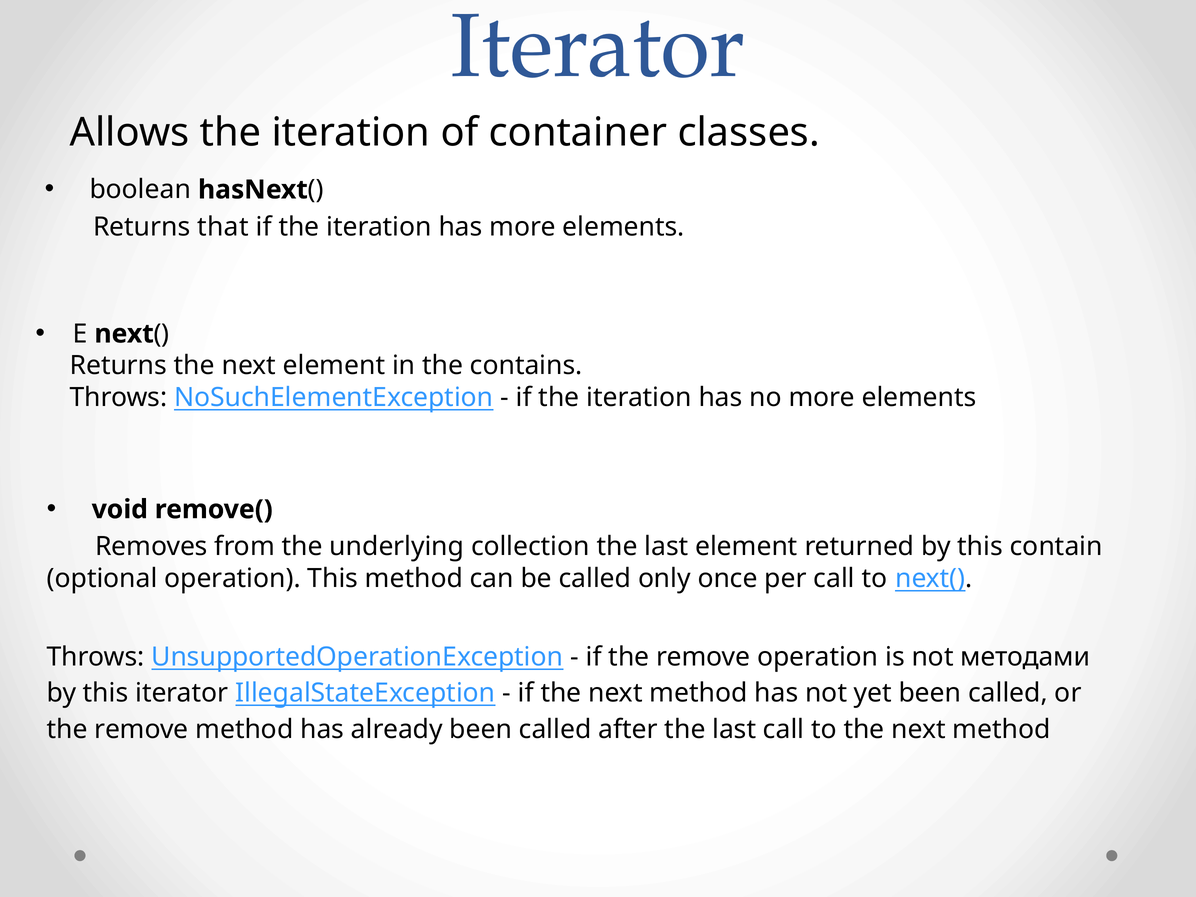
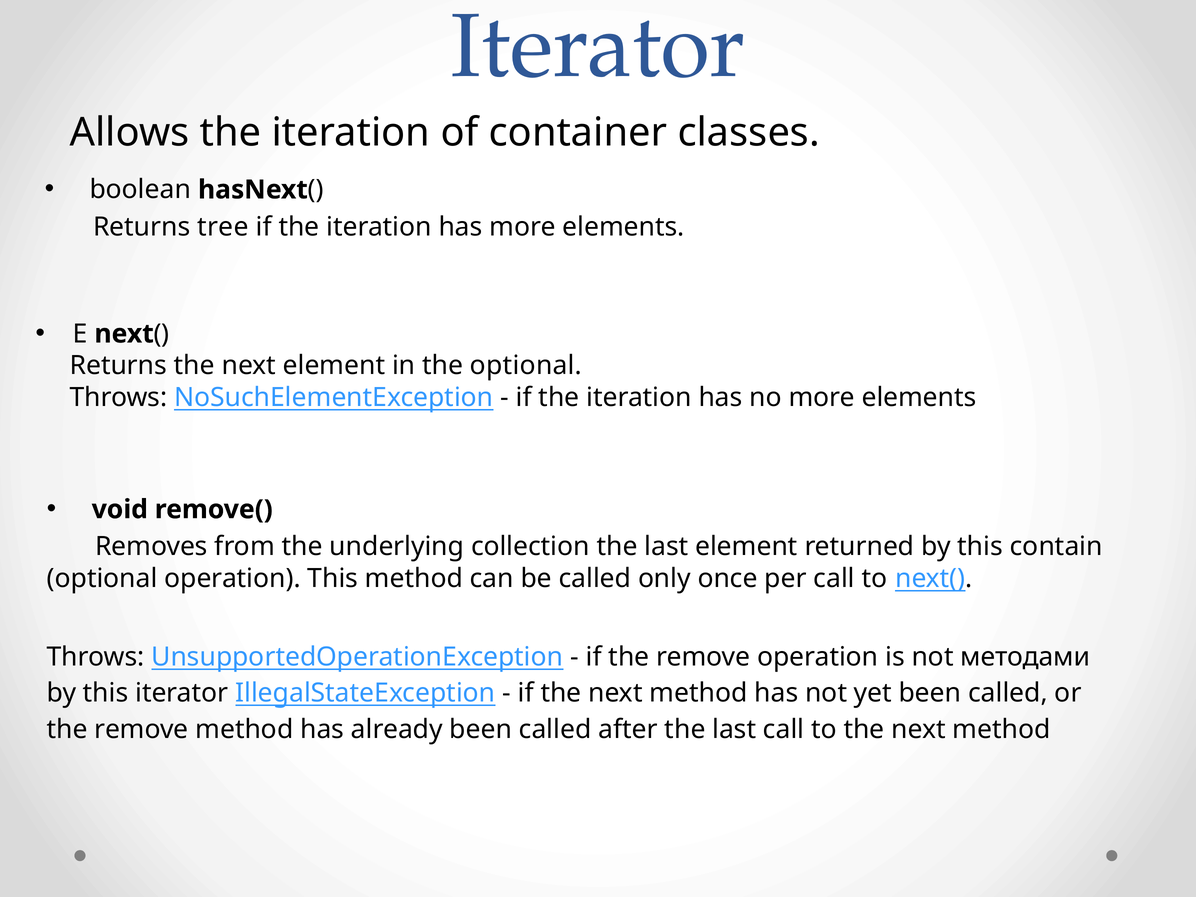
that: that -> tree
the contains: contains -> optional
